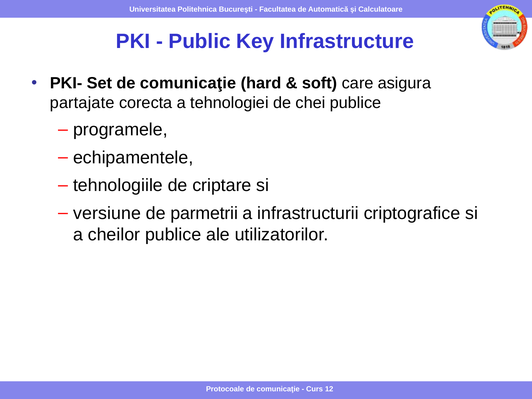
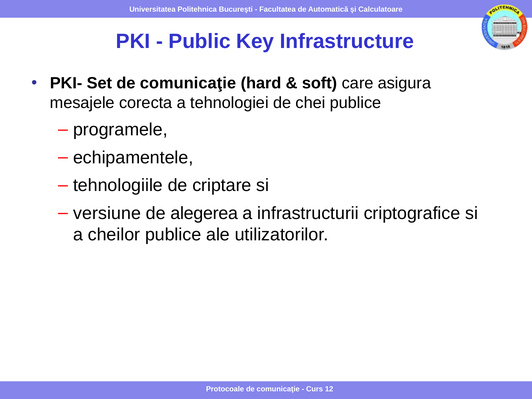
partajate: partajate -> mesajele
parmetrii: parmetrii -> alegerea
